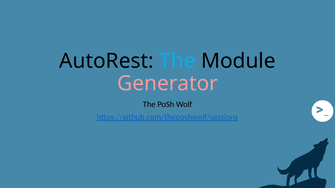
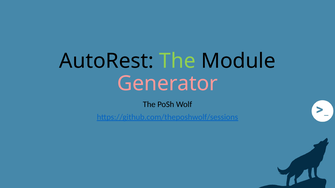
The at (177, 61) colour: light blue -> light green
